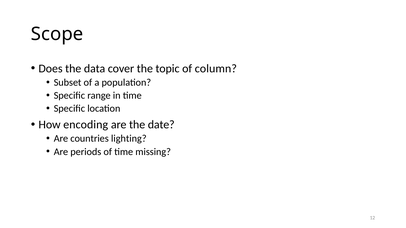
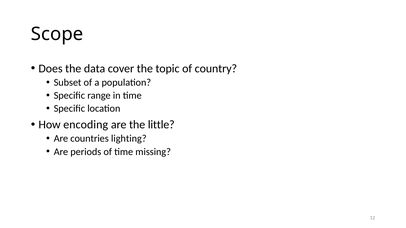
column: column -> country
date: date -> little
